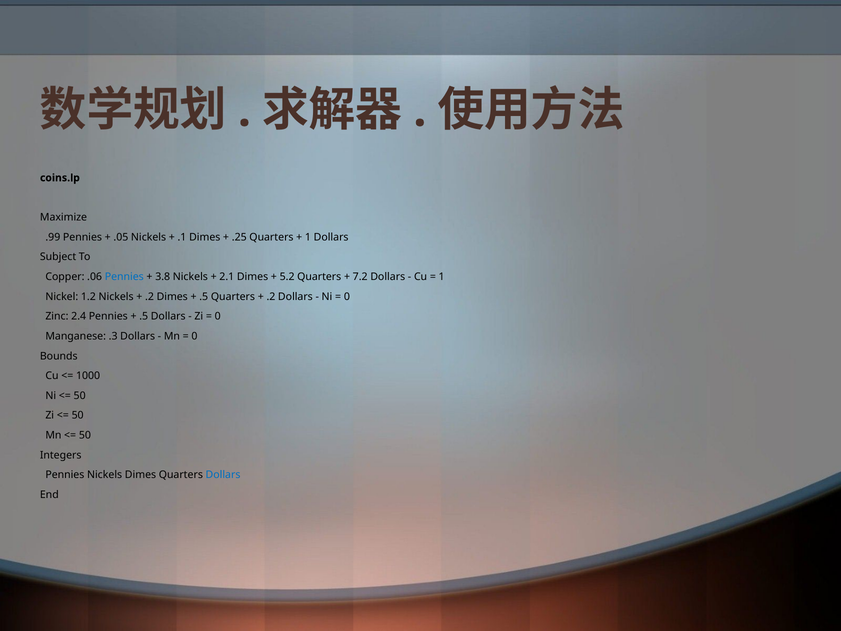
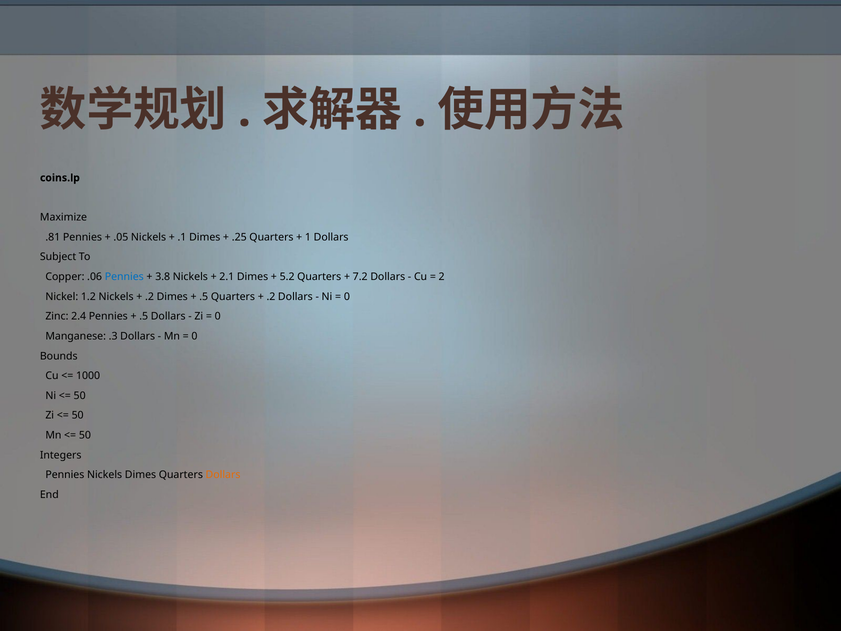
.99: .99 -> .81
1 at (442, 277): 1 -> 2
Dollars at (223, 475) colour: blue -> orange
